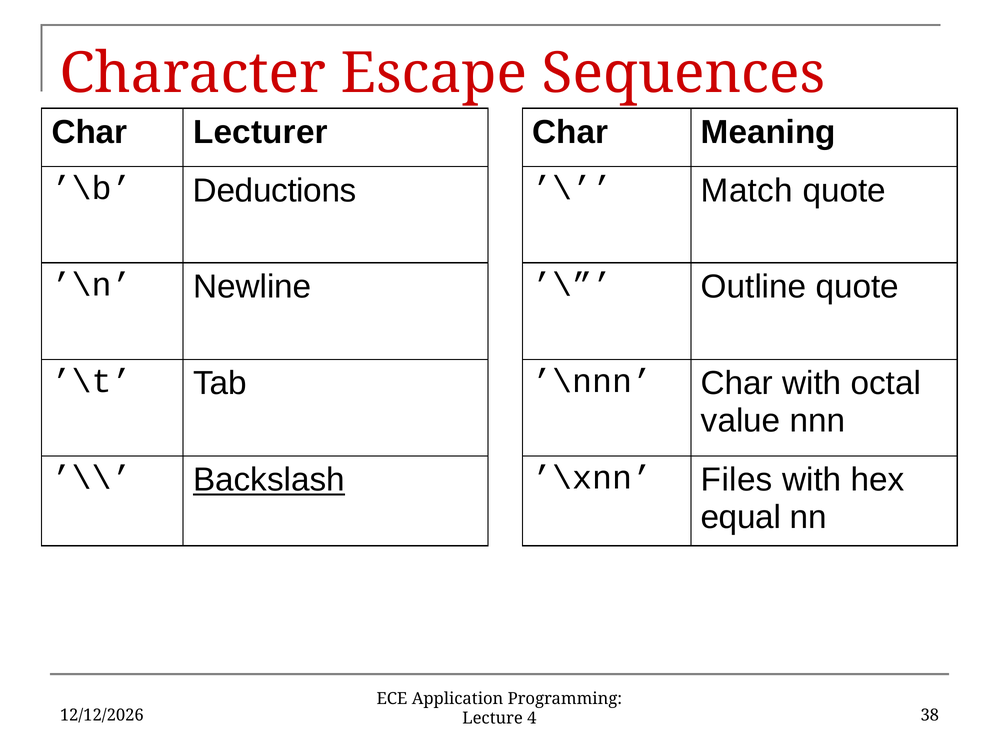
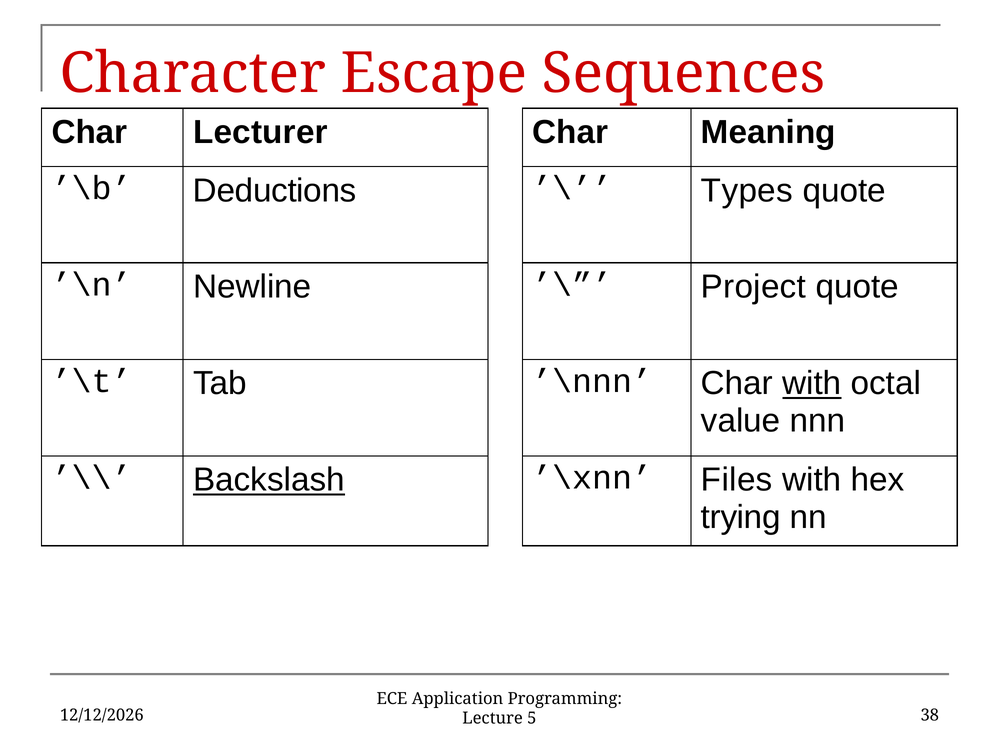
Match: Match -> Types
Outline: Outline -> Project
with at (812, 384) underline: none -> present
equal: equal -> trying
4: 4 -> 5
